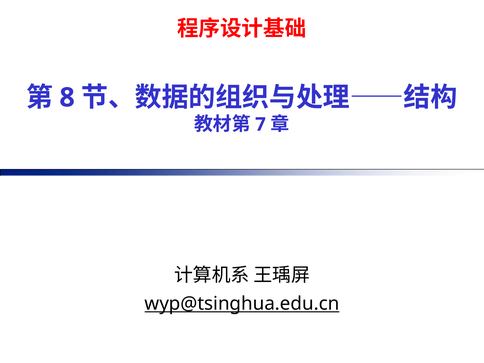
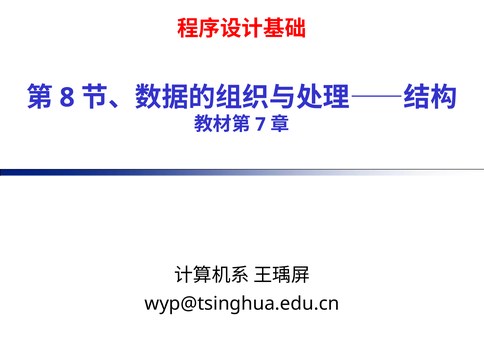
wyp@tsinghua.edu.cn underline: present -> none
